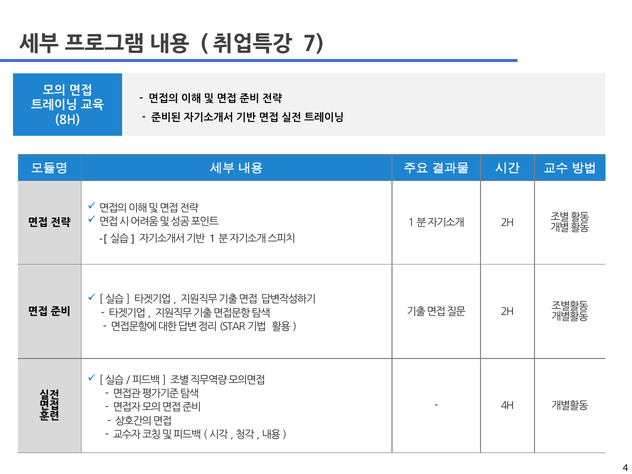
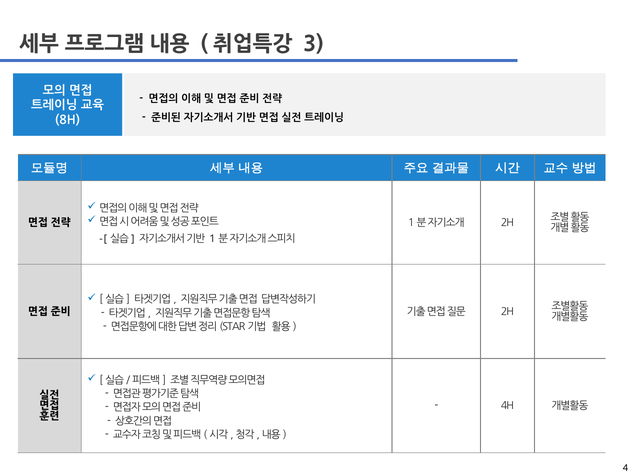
7: 7 -> 3
